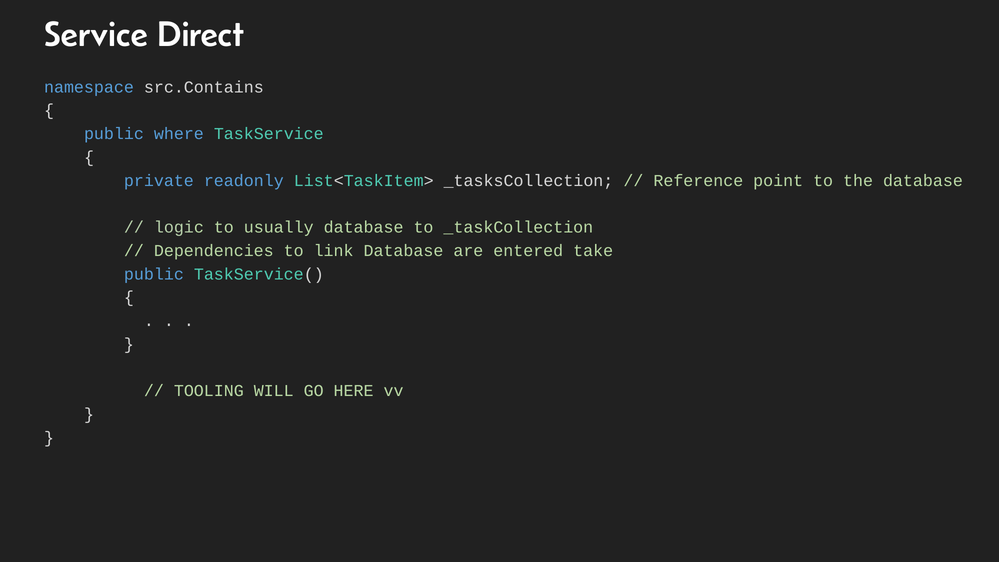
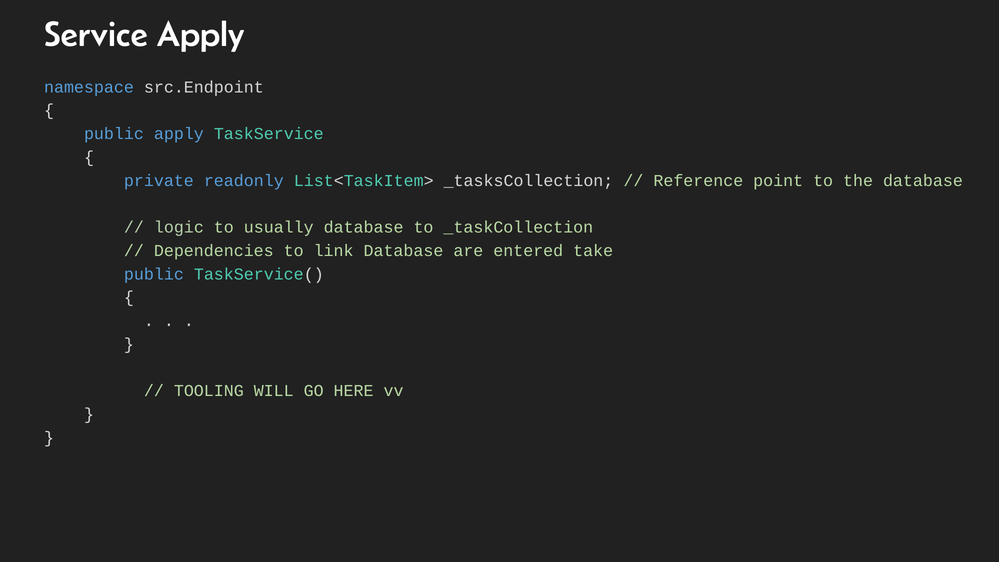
Service Direct: Direct -> Apply
src.Contains: src.Contains -> src.Endpoint
public where: where -> apply
